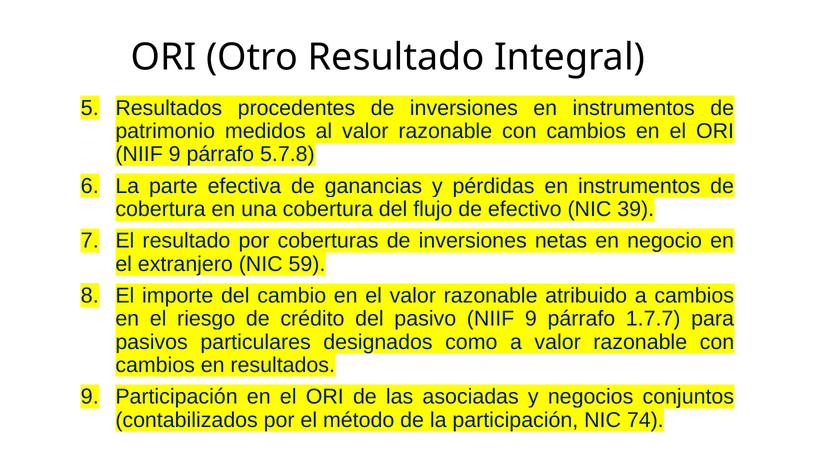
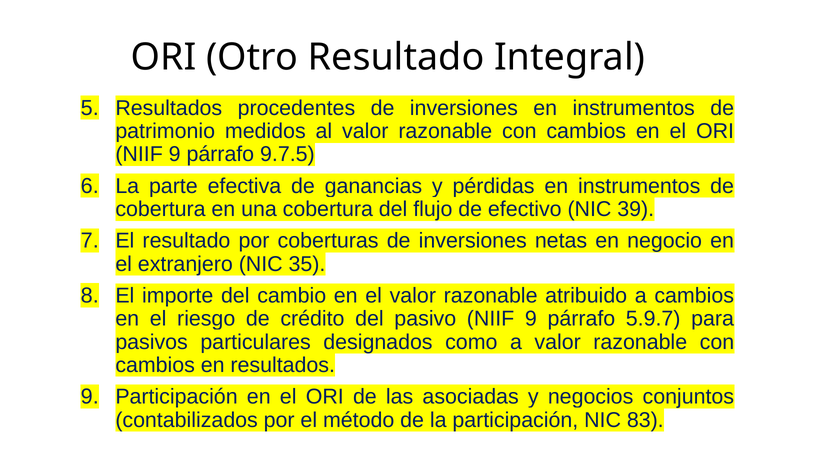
5.7.8: 5.7.8 -> 9.7.5
59: 59 -> 35
1.7.7: 1.7.7 -> 5.9.7
74: 74 -> 83
